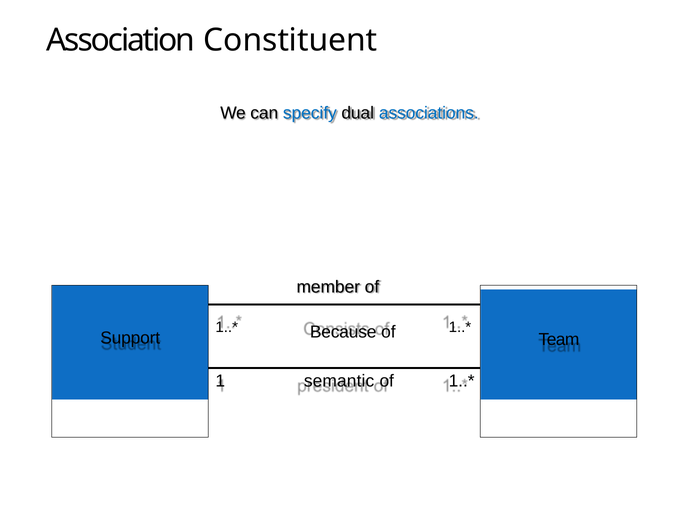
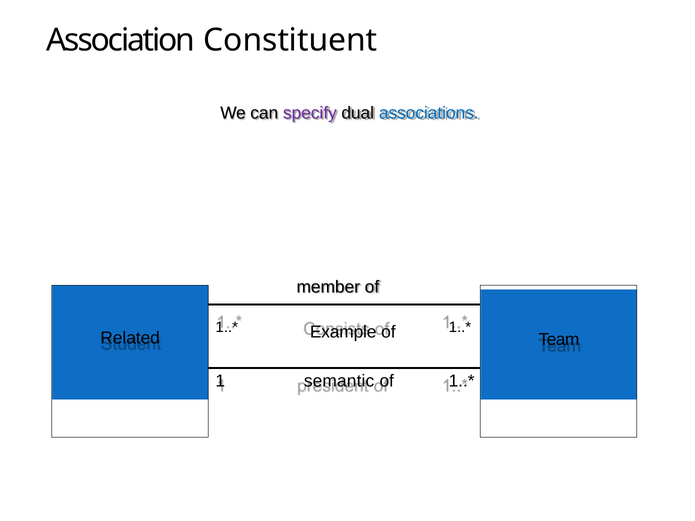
specify colour: blue -> purple
Because: Because -> Example
Support: Support -> Related
